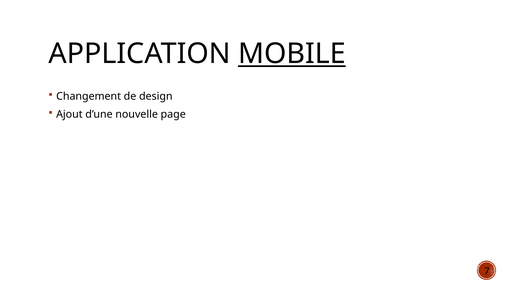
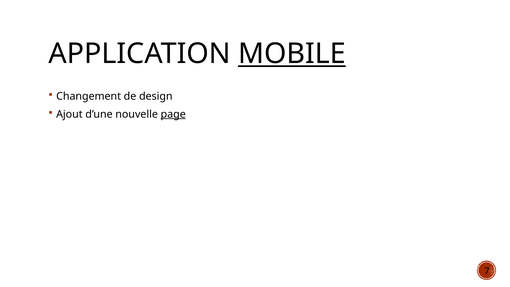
page underline: none -> present
